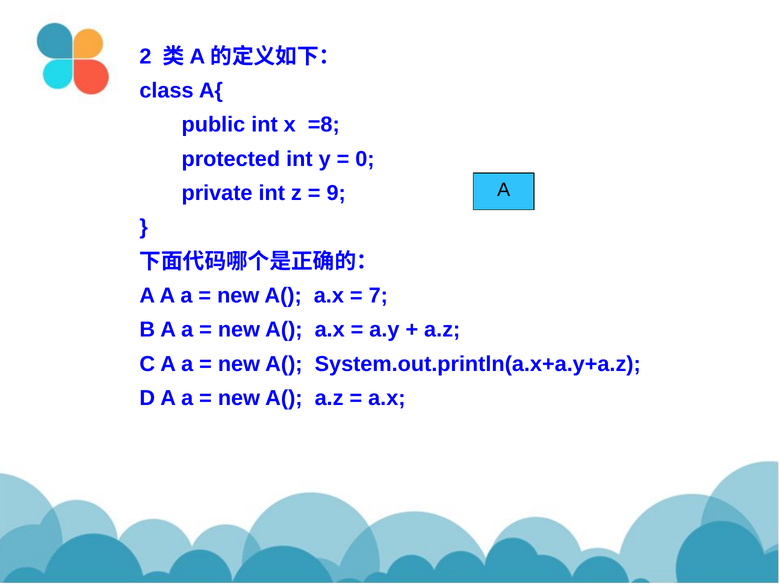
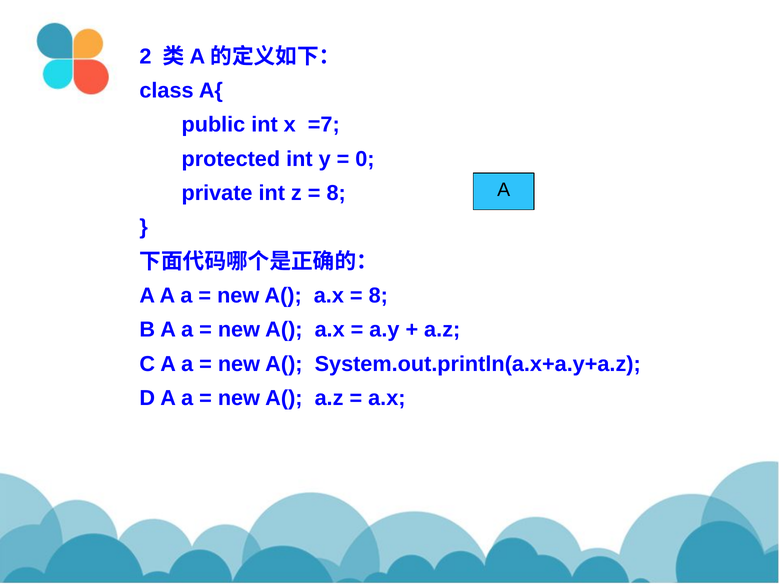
=8: =8 -> =7
9 at (336, 193): 9 -> 8
7 at (378, 296): 7 -> 8
